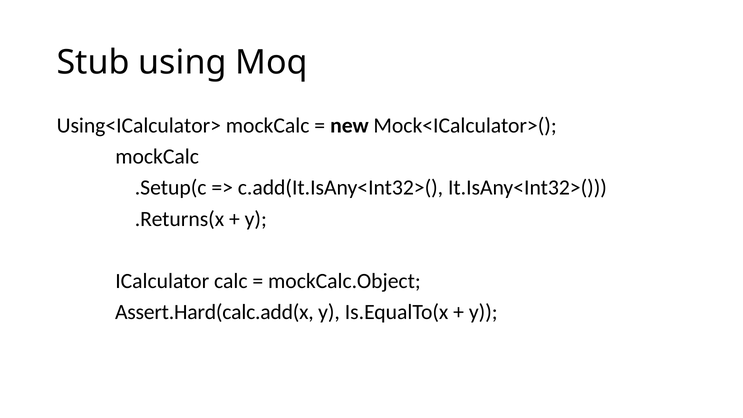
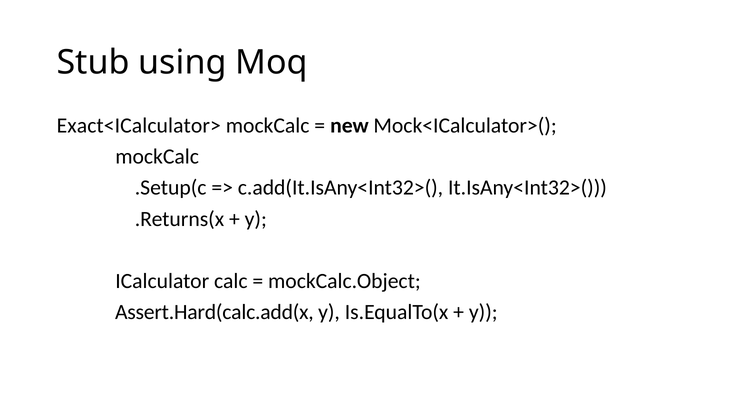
Using<ICalculator>: Using<ICalculator> -> Exact<ICalculator>
